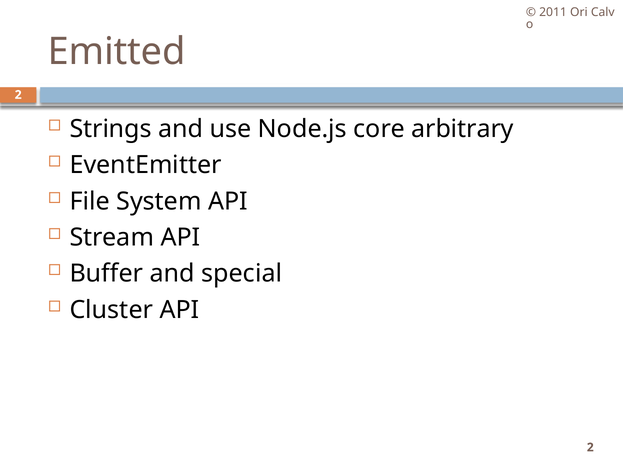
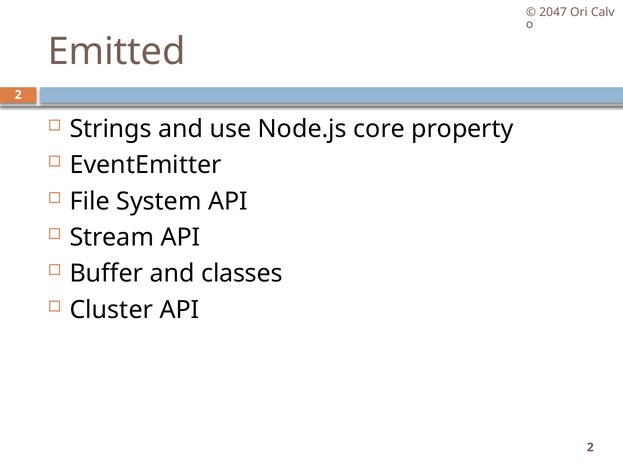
2011: 2011 -> 2047
arbitrary: arbitrary -> property
special: special -> classes
